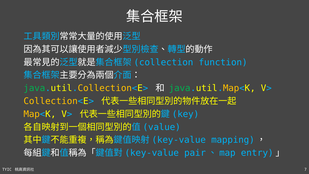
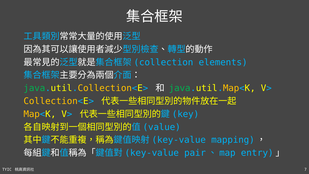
function: function -> elements
